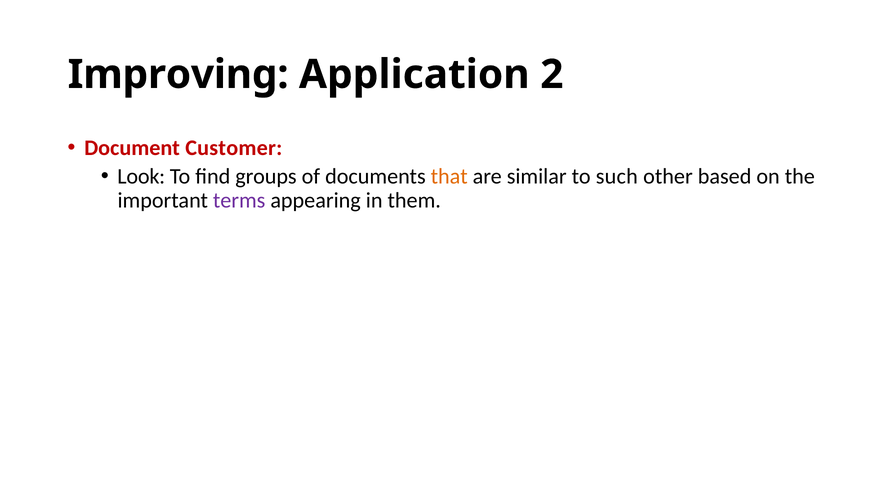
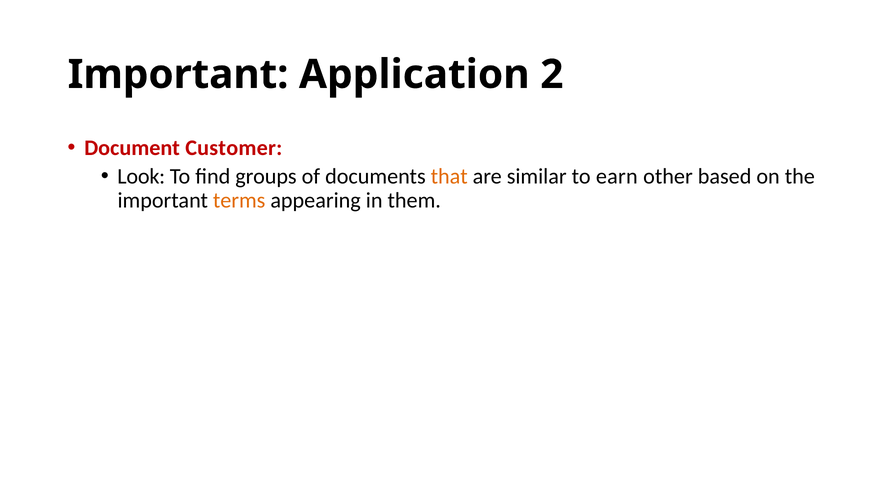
Improving at (178, 75): Improving -> Important
such: such -> earn
terms colour: purple -> orange
